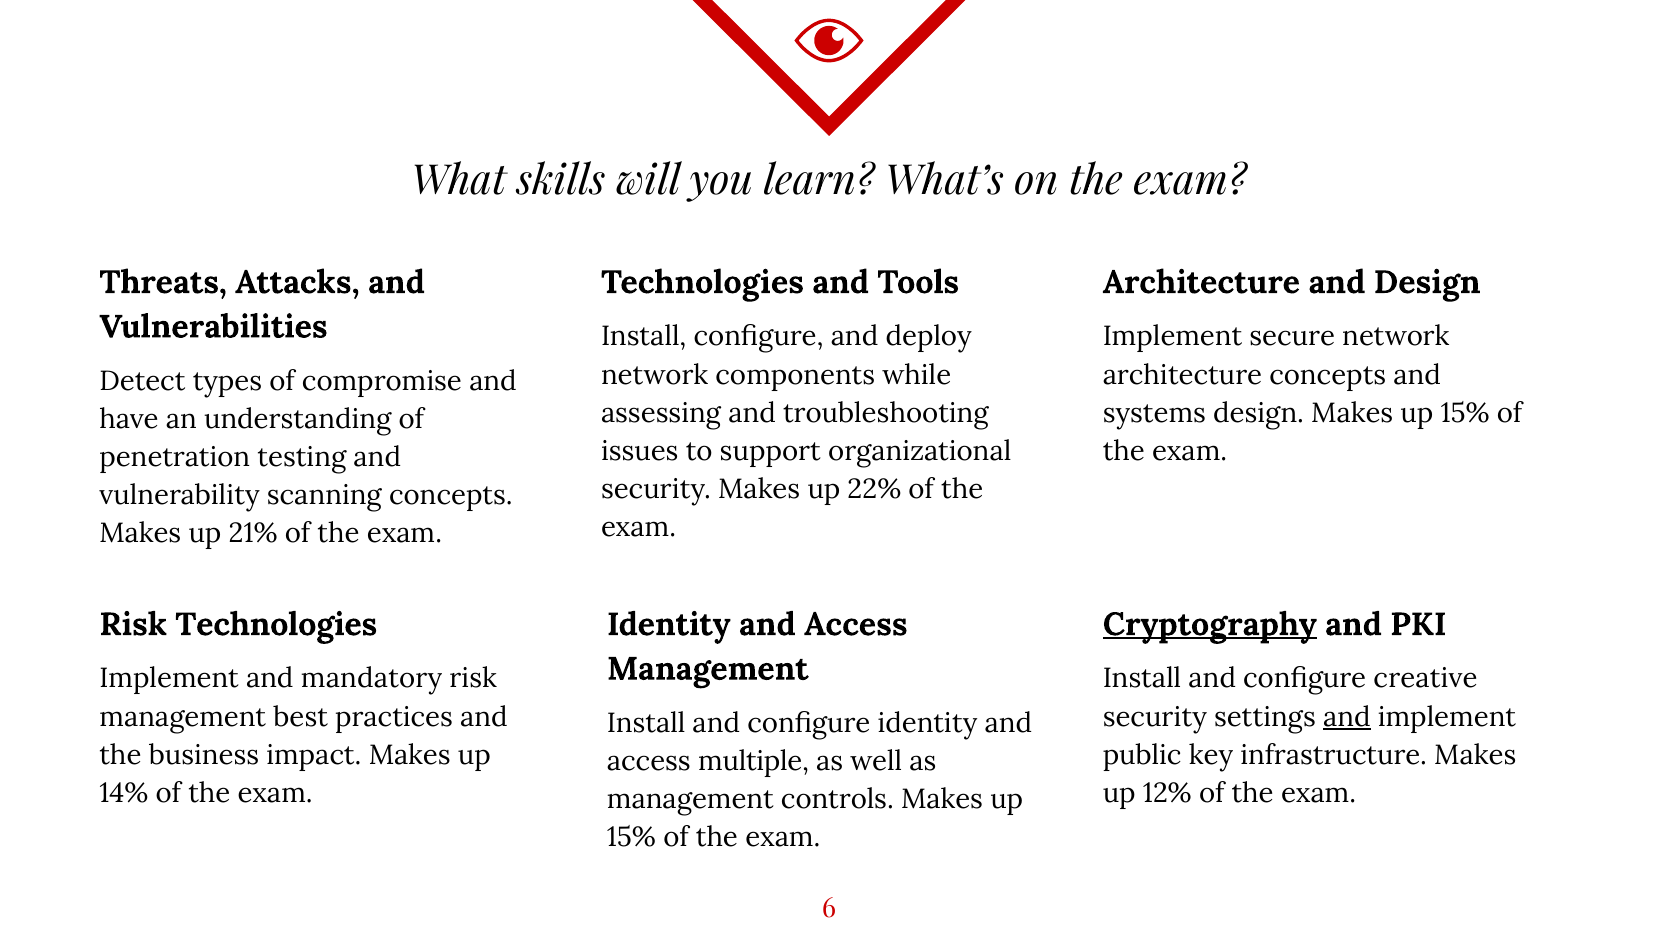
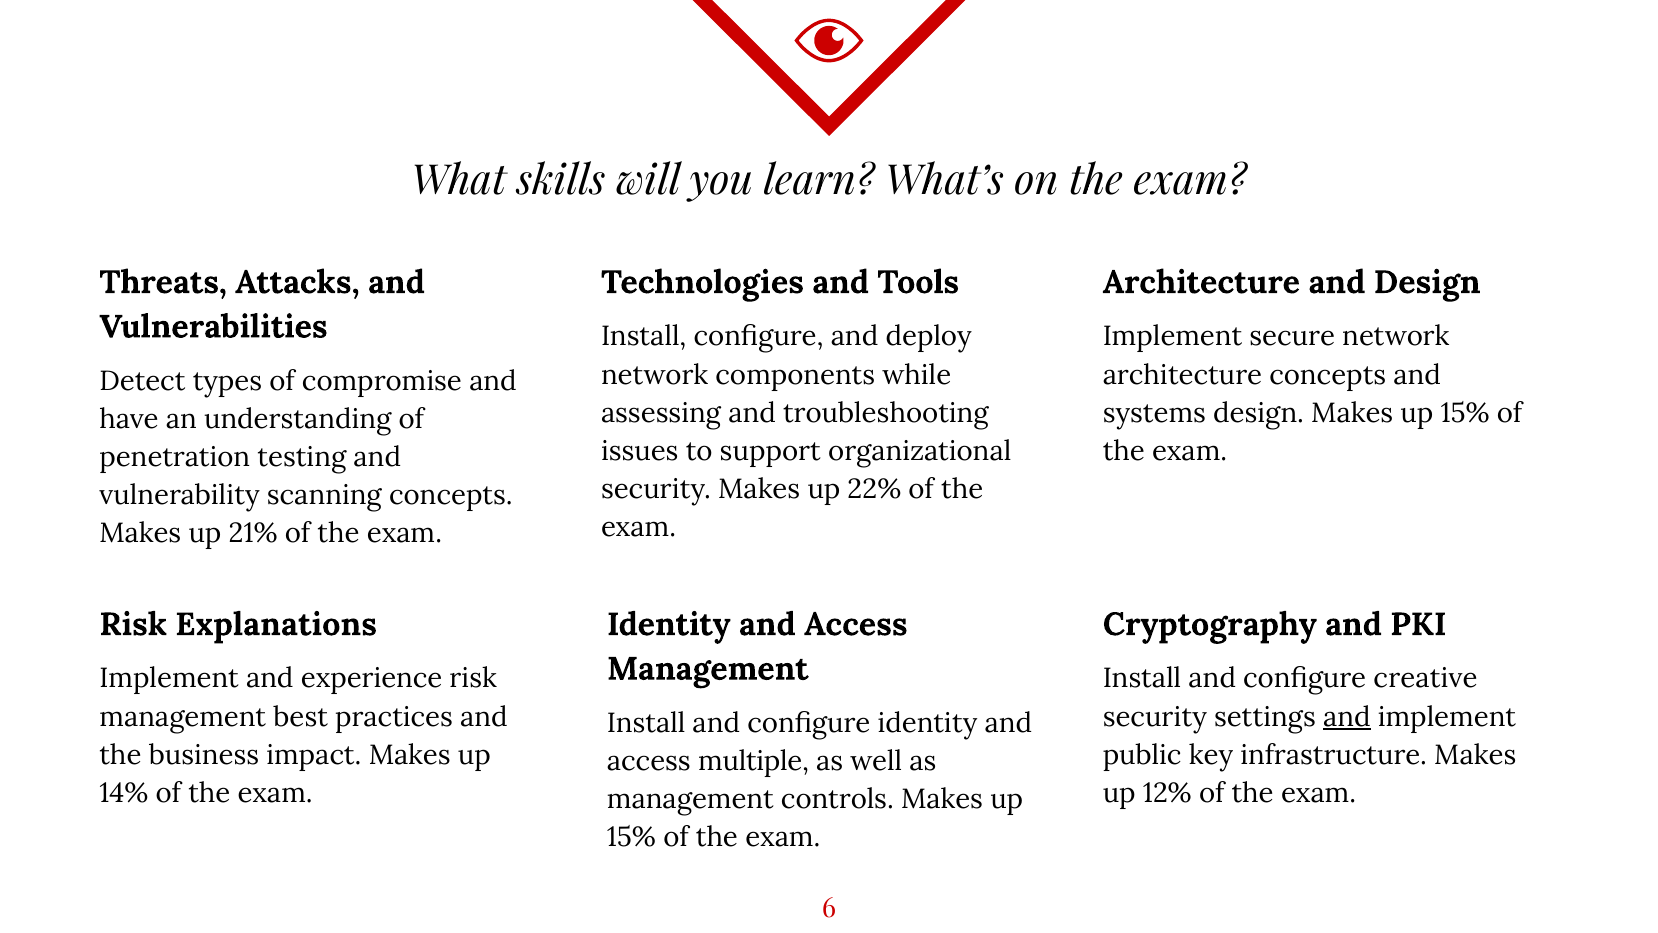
Risk Technologies: Technologies -> Explanations
Cryptography underline: present -> none
mandatory: mandatory -> experience
